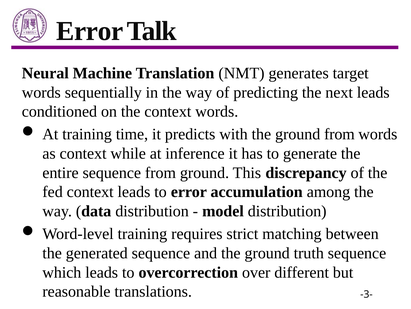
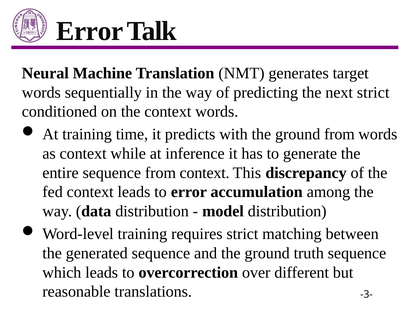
next leads: leads -> strict
from ground: ground -> context
